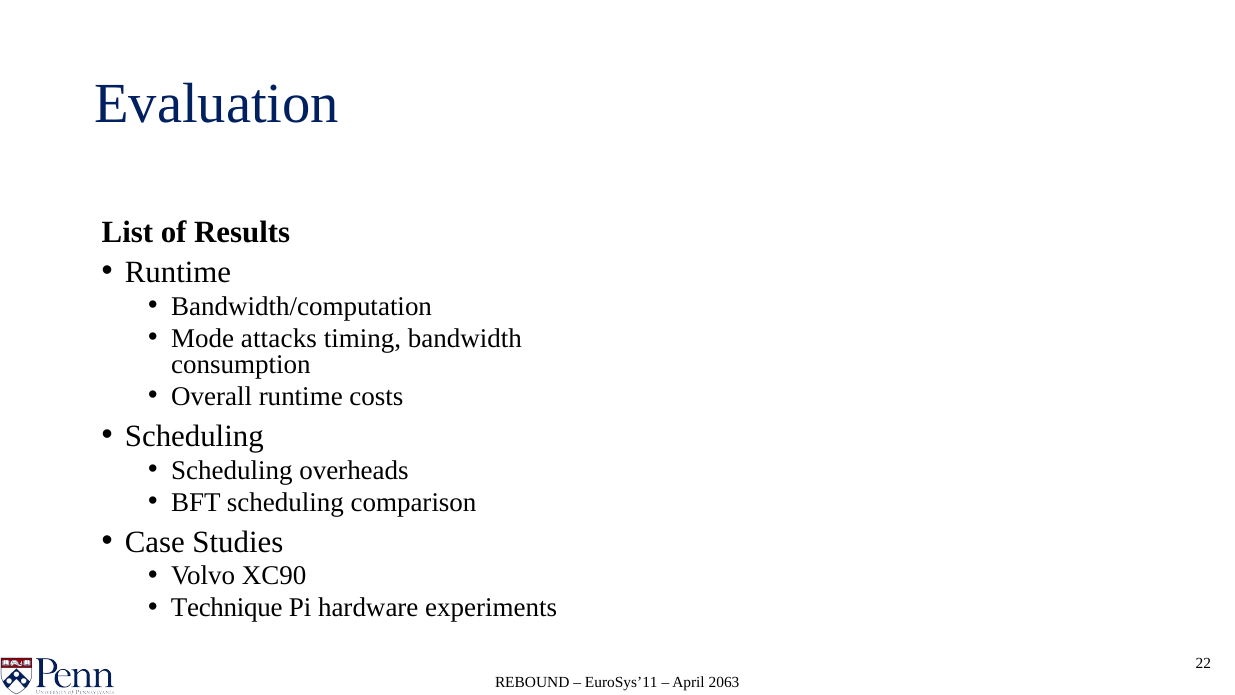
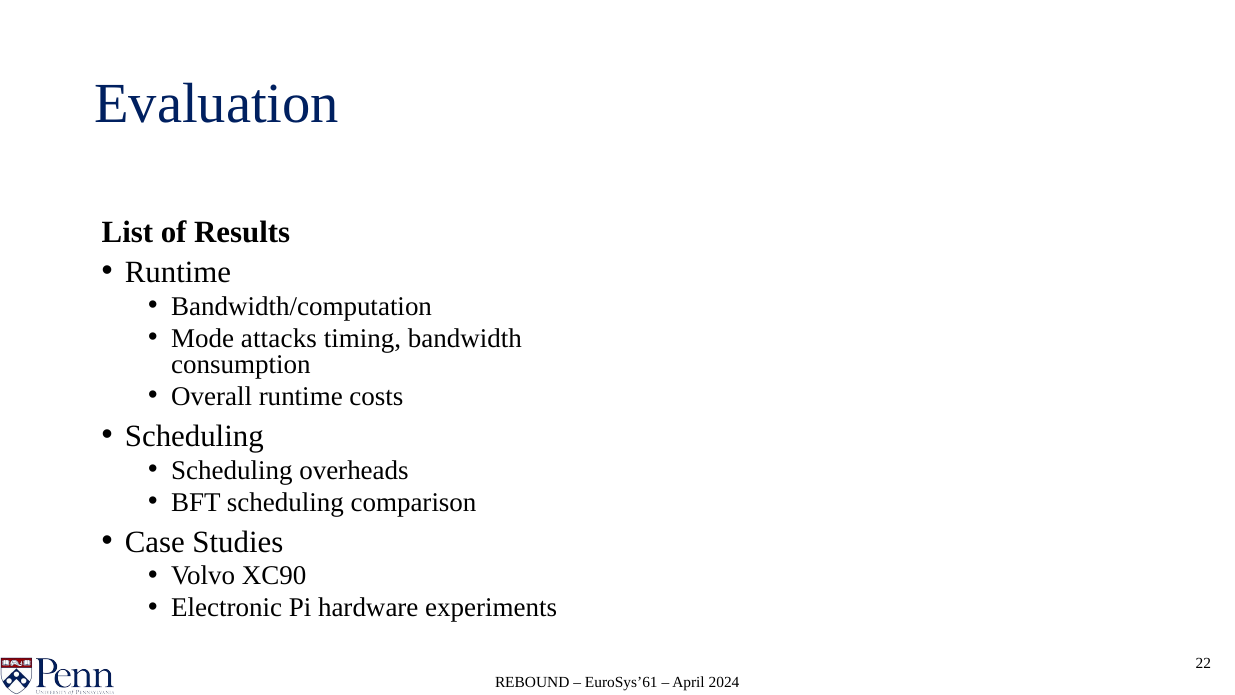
Technique: Technique -> Electronic
EuroSys’11: EuroSys’11 -> EuroSys’61
2063: 2063 -> 2024
